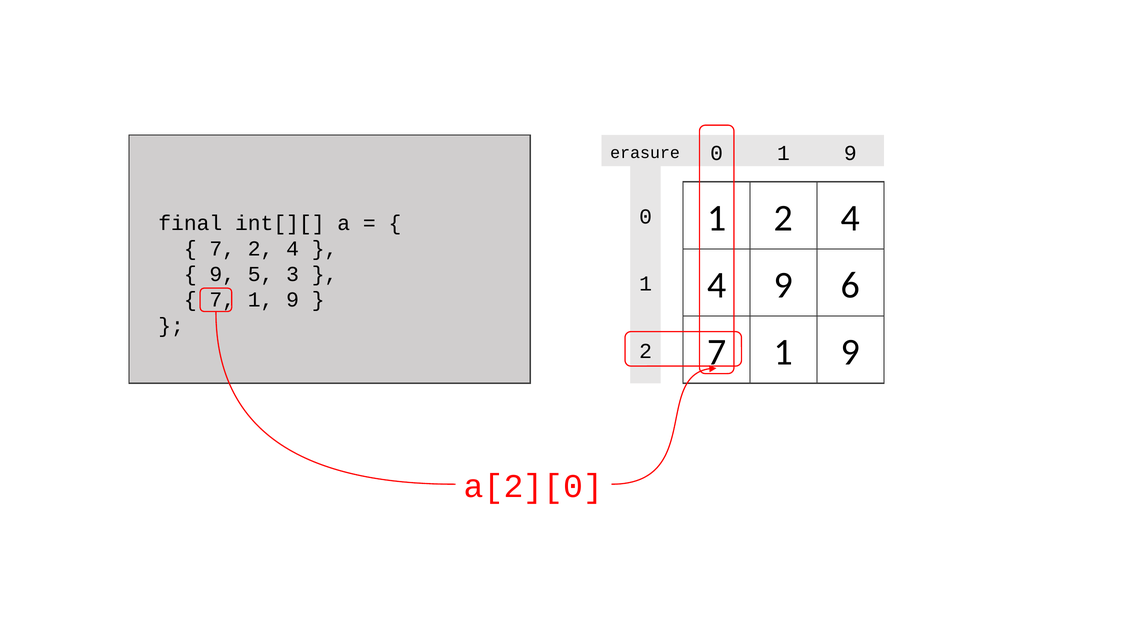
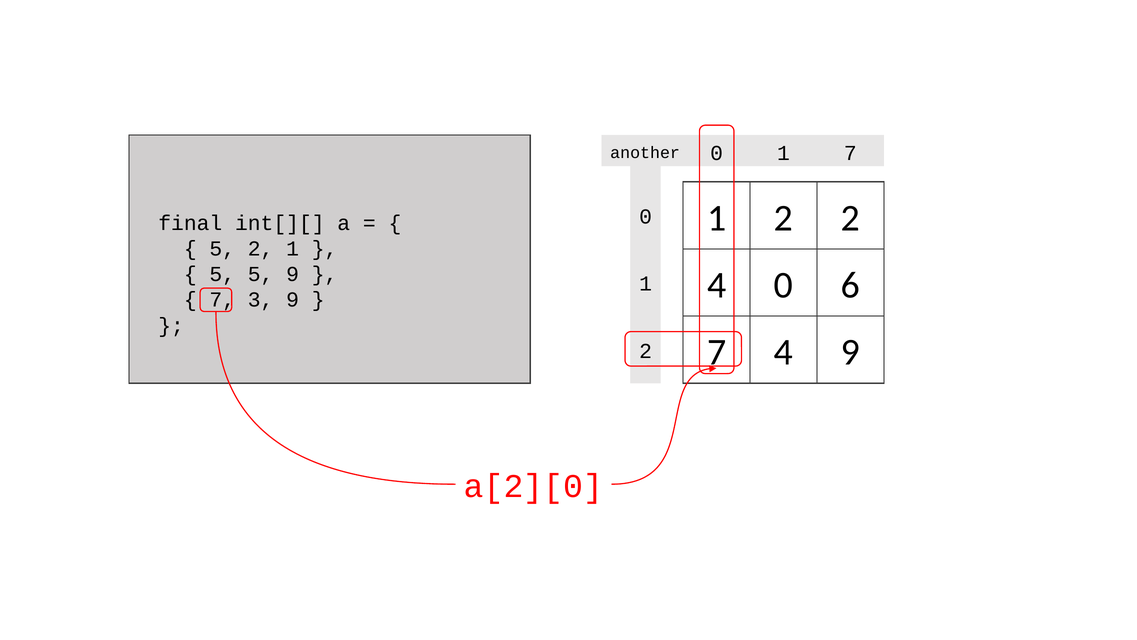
0 1 9: 9 -> 7
erasure: erasure -> another
1 2 4: 4 -> 2
7 at (222, 249): 7 -> 5
4 at (293, 249): 4 -> 1
9 at (222, 274): 9 -> 5
5 3: 3 -> 9
4 9: 9 -> 0
1 at (261, 300): 1 -> 3
1 at (784, 352): 1 -> 4
